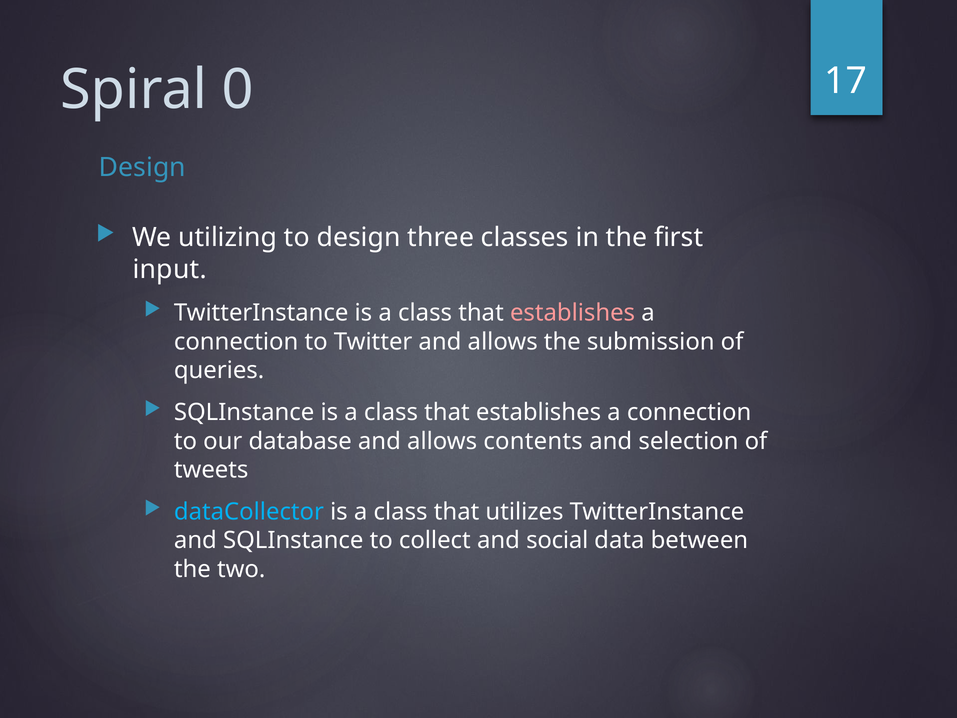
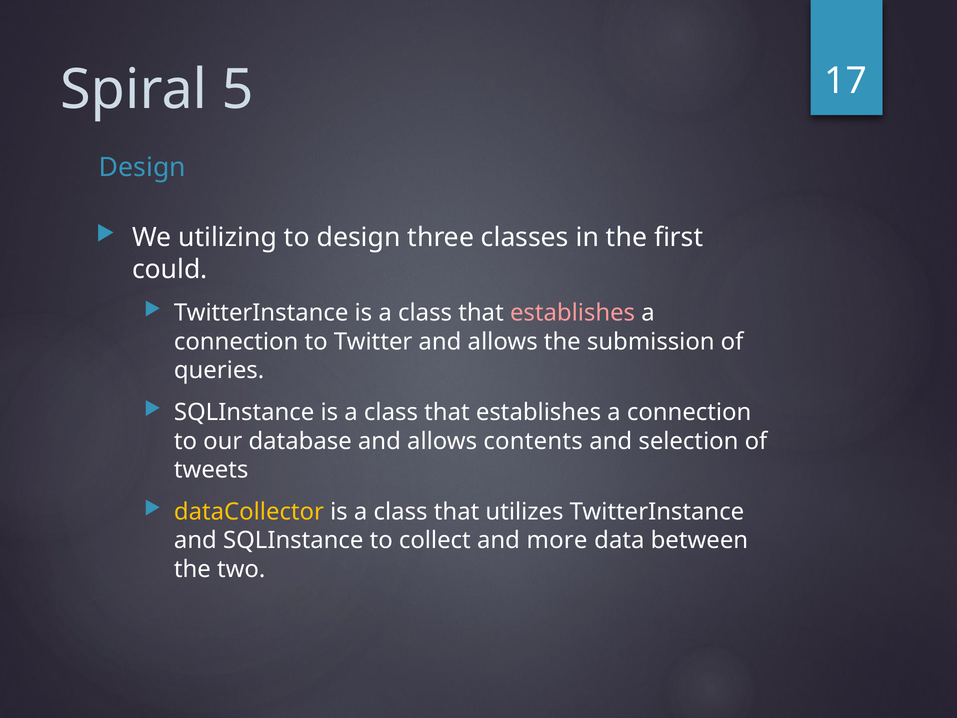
0: 0 -> 5
input: input -> could
dataCollector colour: light blue -> yellow
social: social -> more
